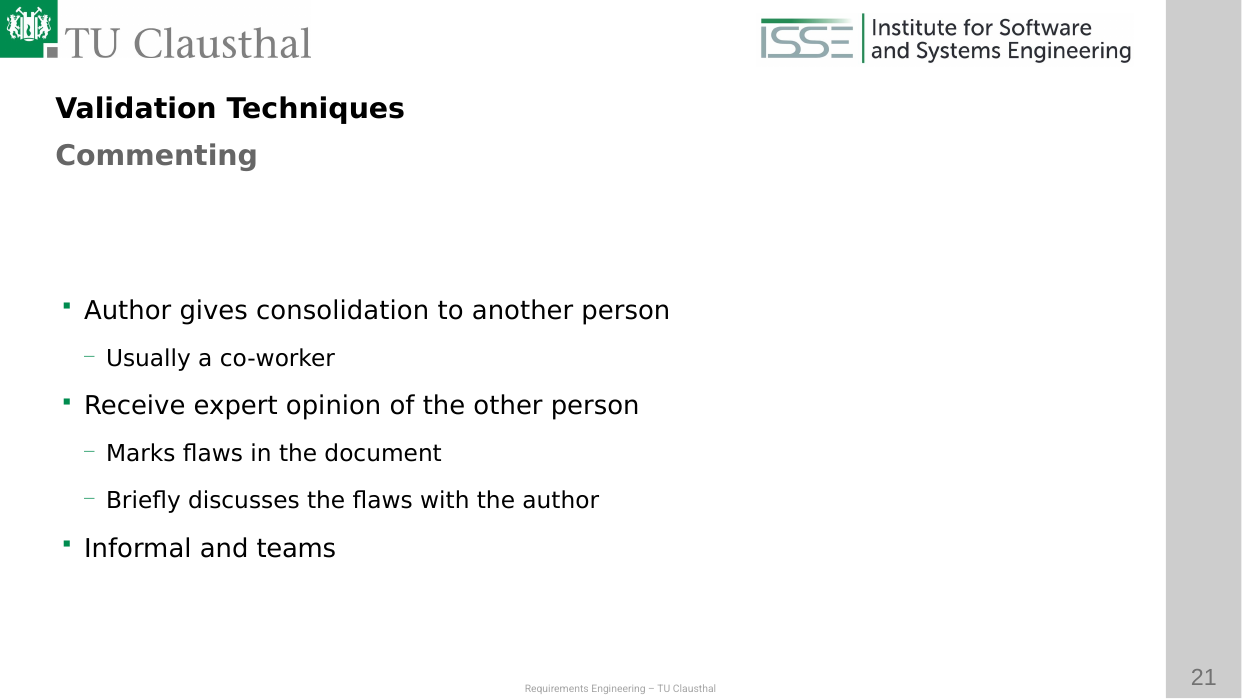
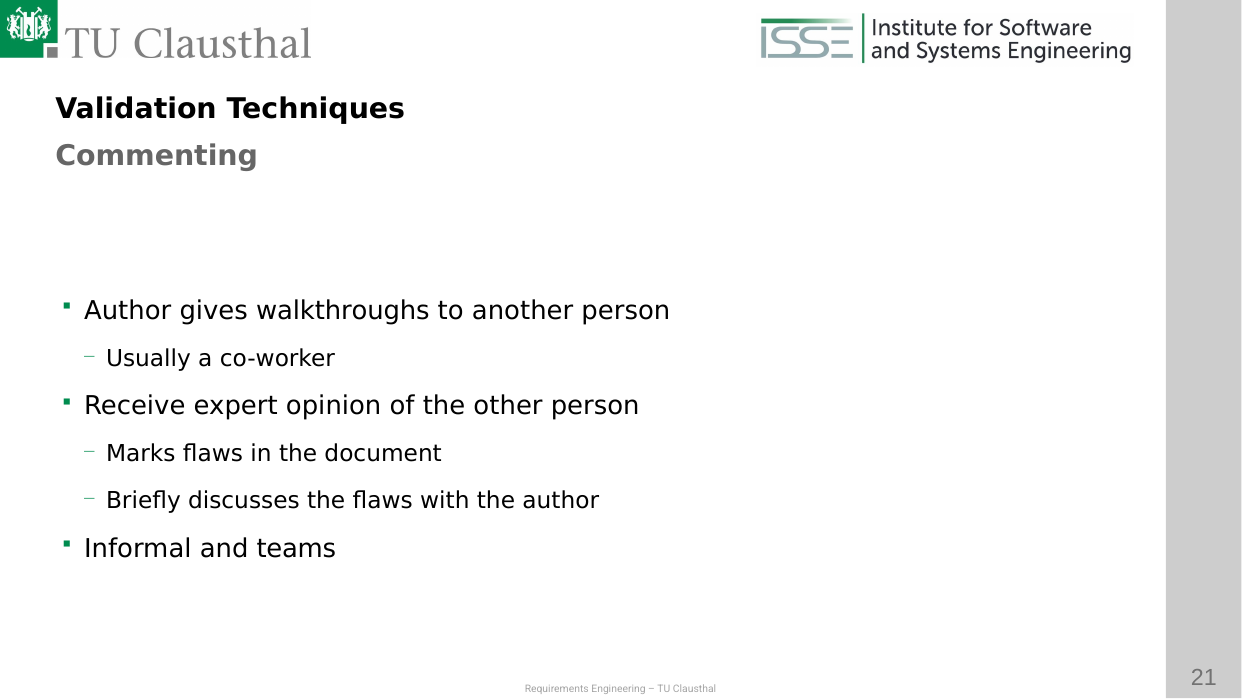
consolidation: consolidation -> walkthroughs
